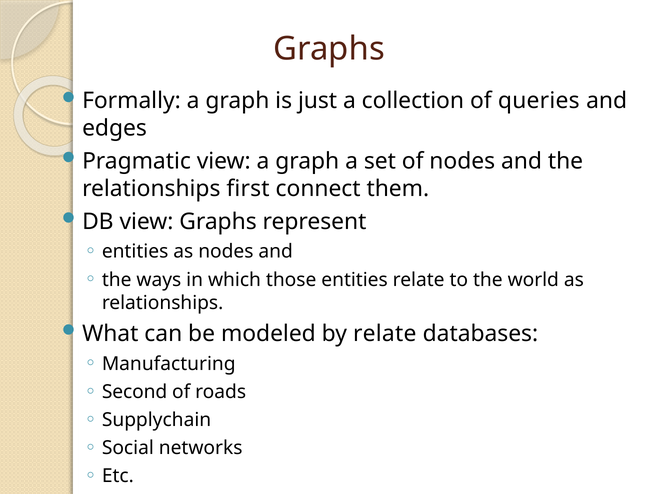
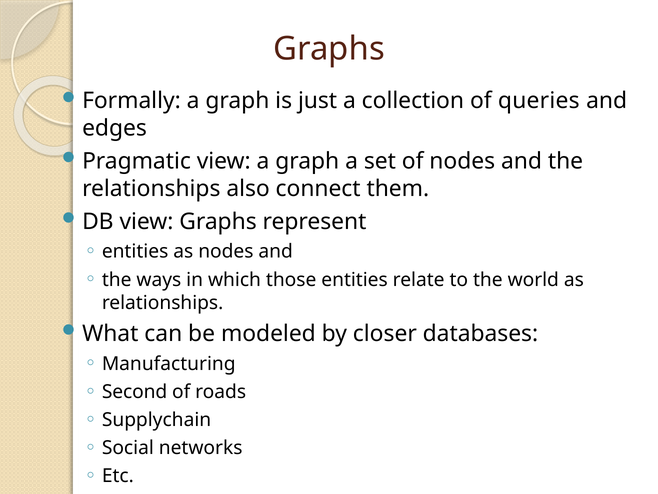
first: first -> also
by relate: relate -> closer
